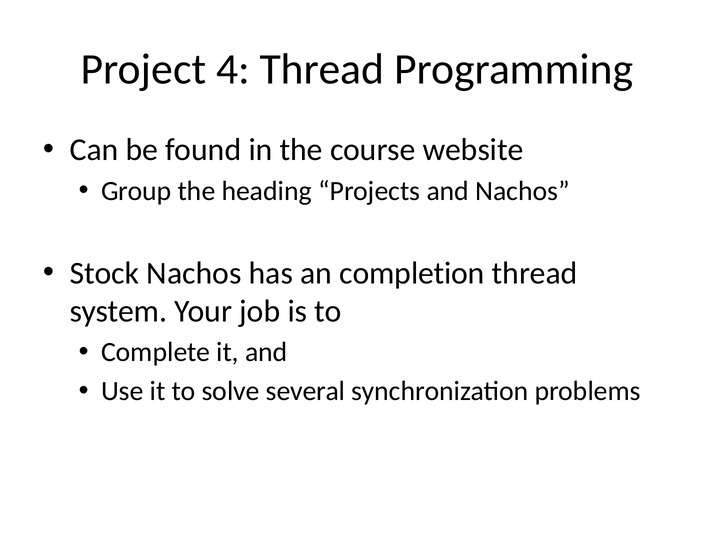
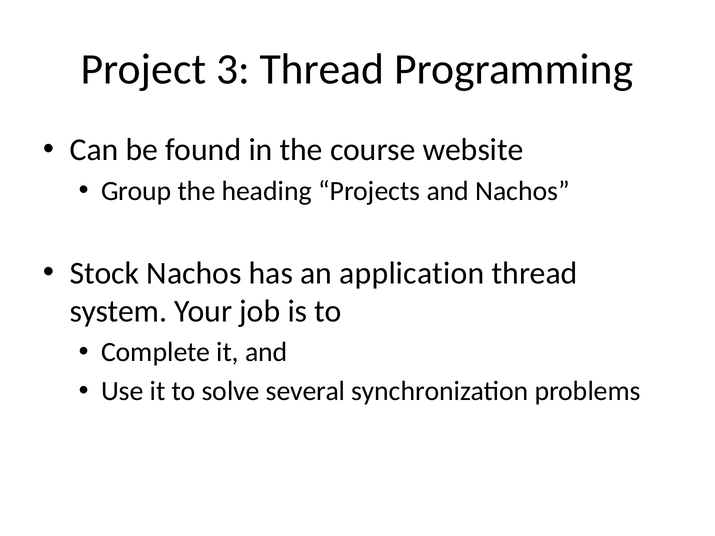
4: 4 -> 3
completion: completion -> application
